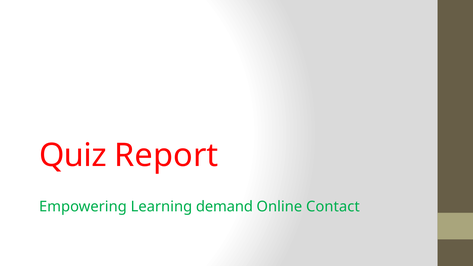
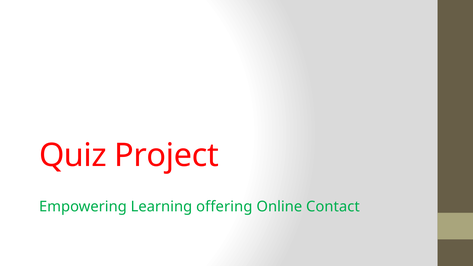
Report: Report -> Project
demand: demand -> offering
